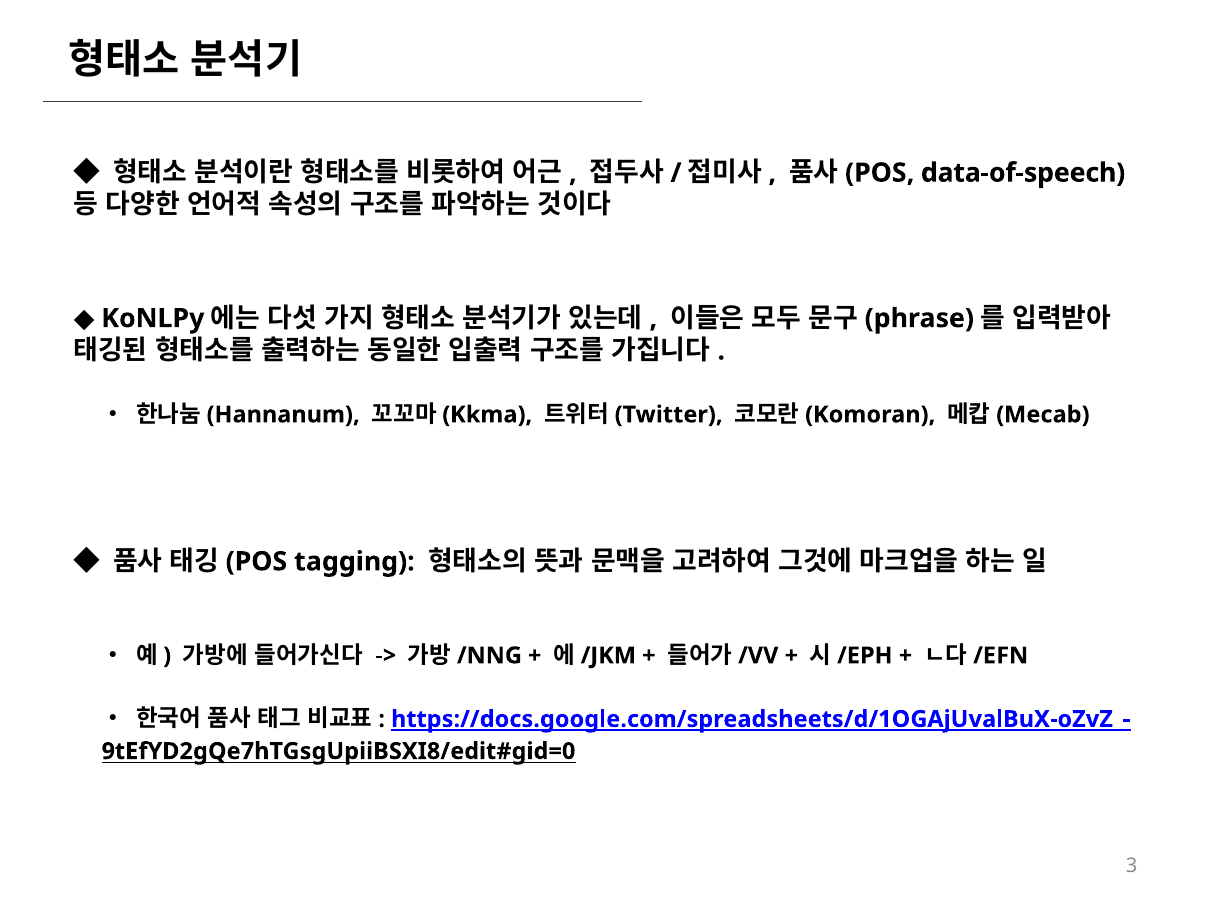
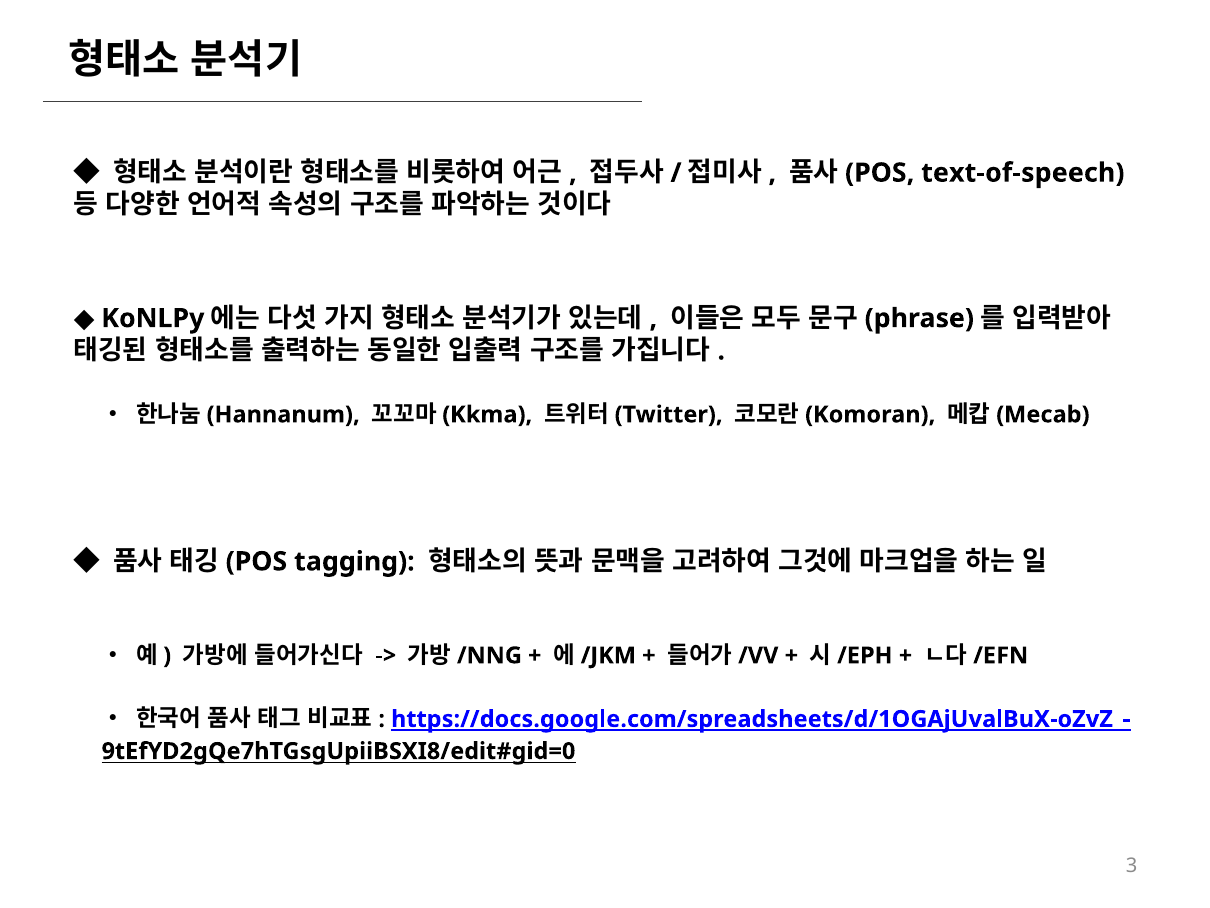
data-of-speech: data-of-speech -> text-of-speech
